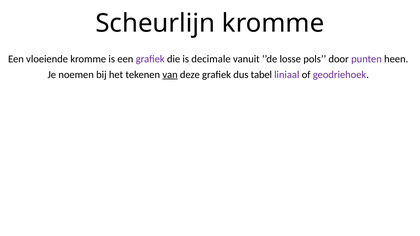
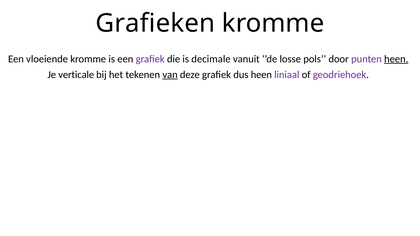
Scheurlijn: Scheurlijn -> Grafieken
heen at (396, 59) underline: none -> present
noemen: noemen -> verticale
dus tabel: tabel -> heen
